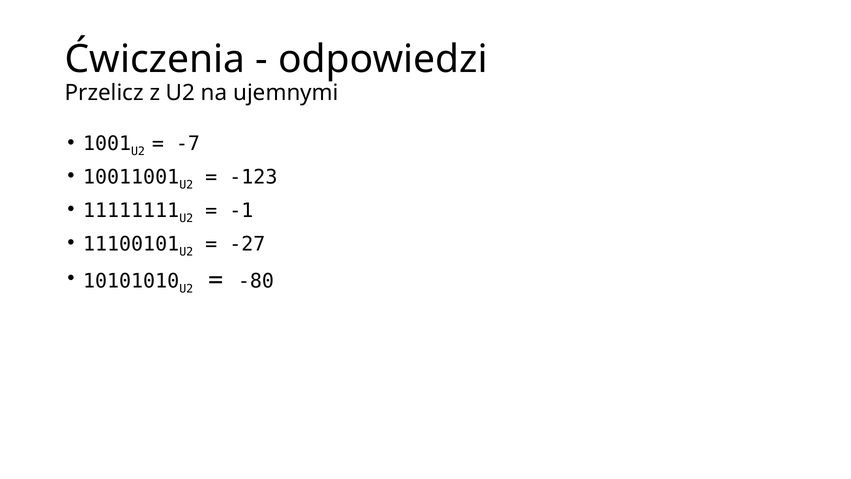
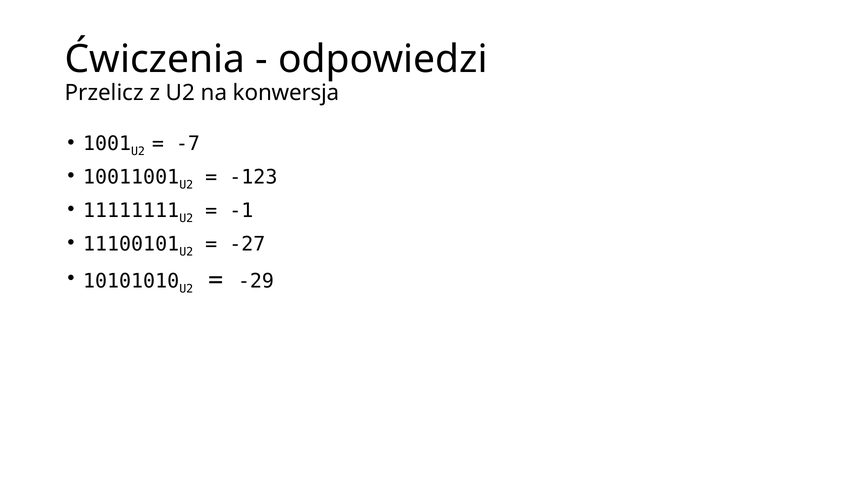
ujemnymi: ujemnymi -> konwersja
-80: -80 -> -29
